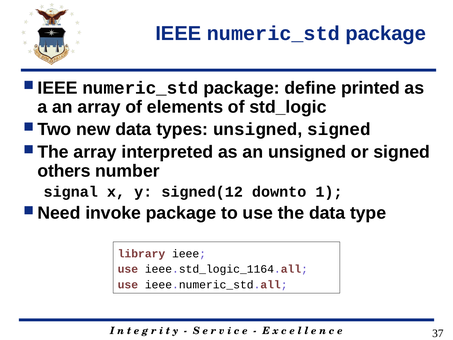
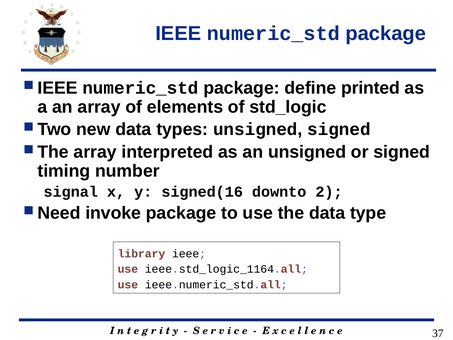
others: others -> timing
signed(12: signed(12 -> signed(16
1: 1 -> 2
